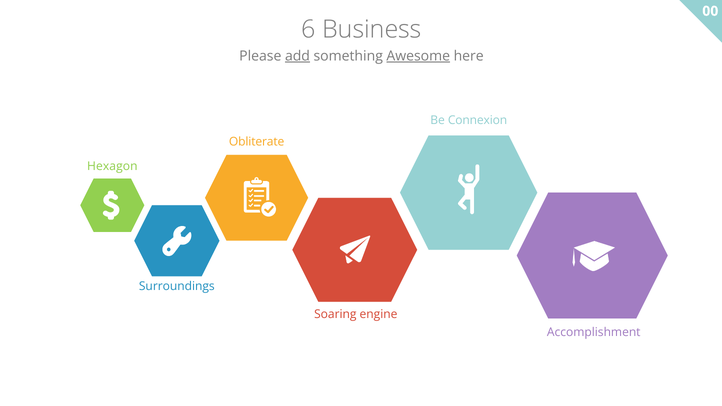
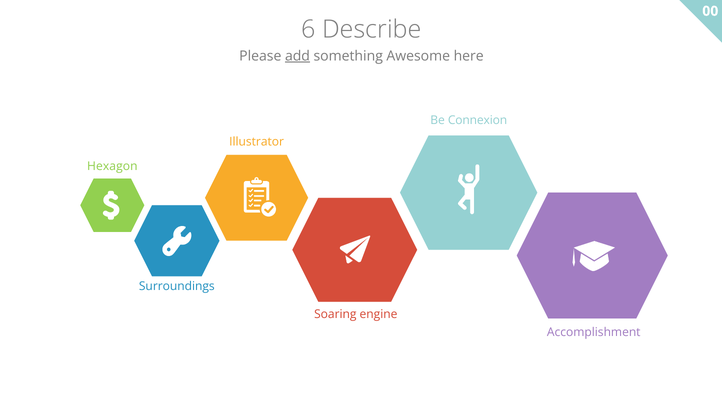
Business: Business -> Describe
Awesome underline: present -> none
Obliterate: Obliterate -> Illustrator
